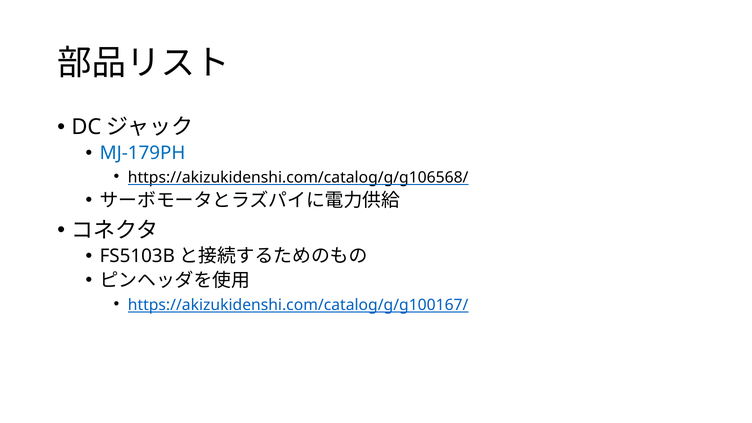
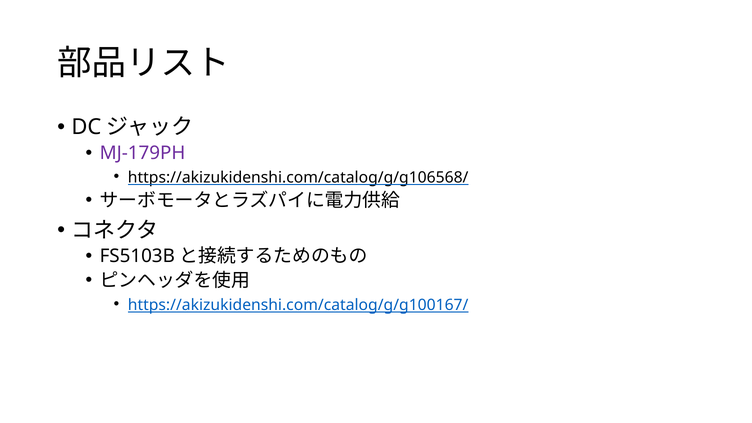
MJ-179PH colour: blue -> purple
